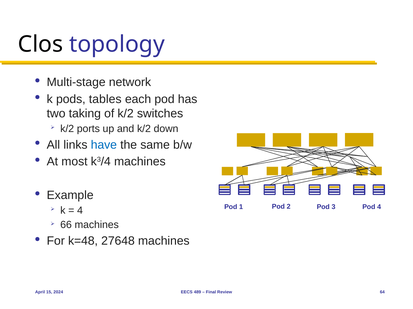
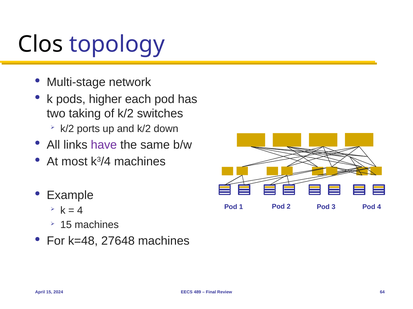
tables: tables -> higher
have colour: blue -> purple
66 at (66, 225): 66 -> 15
